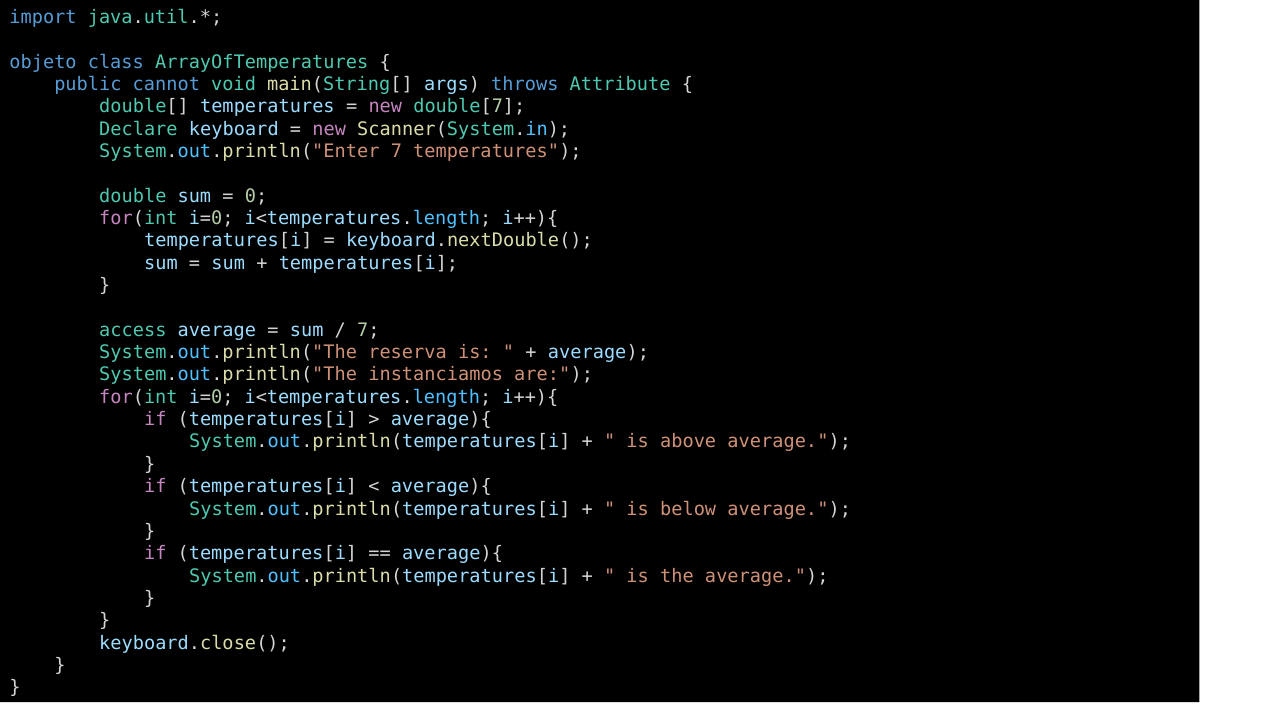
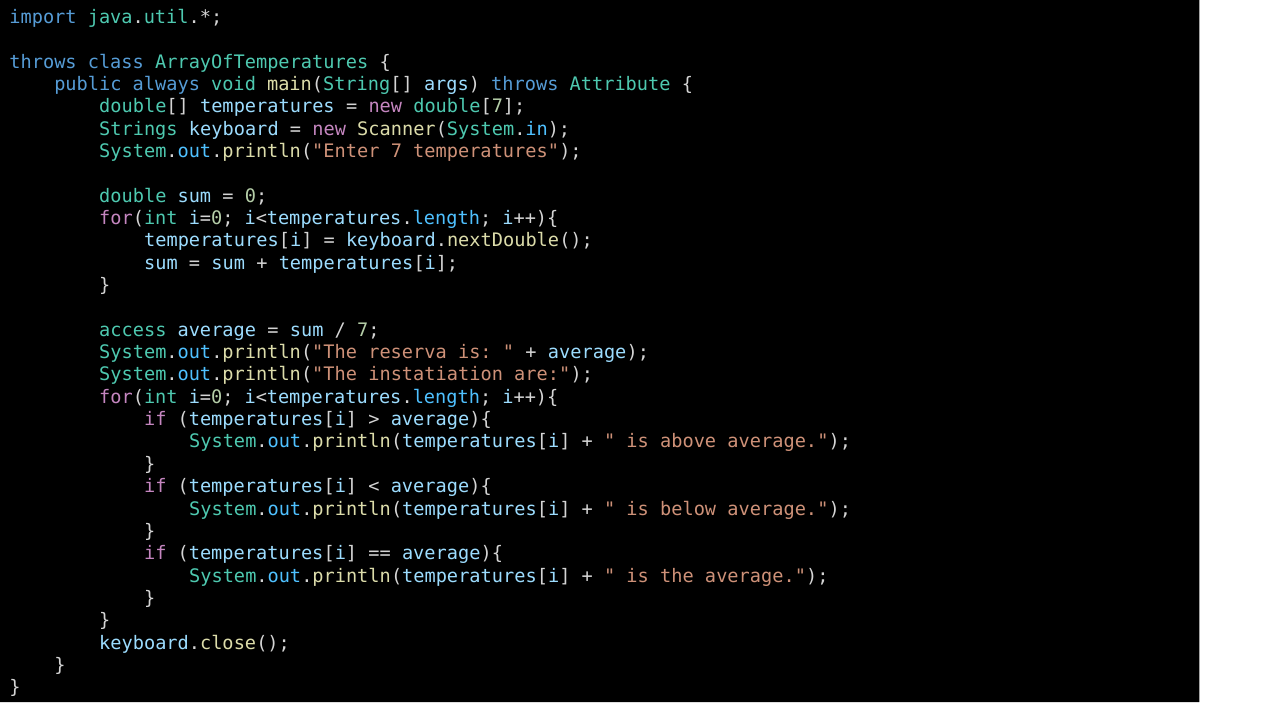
objeto at (43, 62): objeto -> throws
cannot: cannot -> always
Declare: Declare -> Strings
instanciamos: instanciamos -> instatiation
